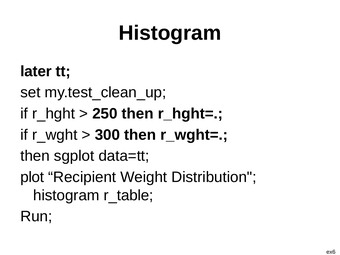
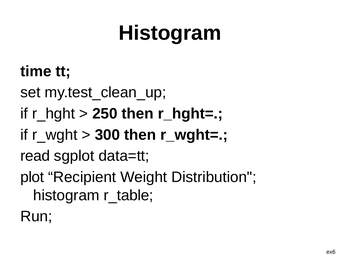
later: later -> time
then at (35, 156): then -> read
